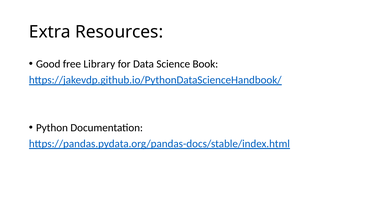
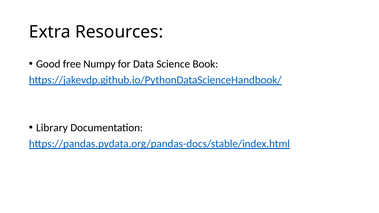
Library: Library -> Numpy
Python: Python -> Library
